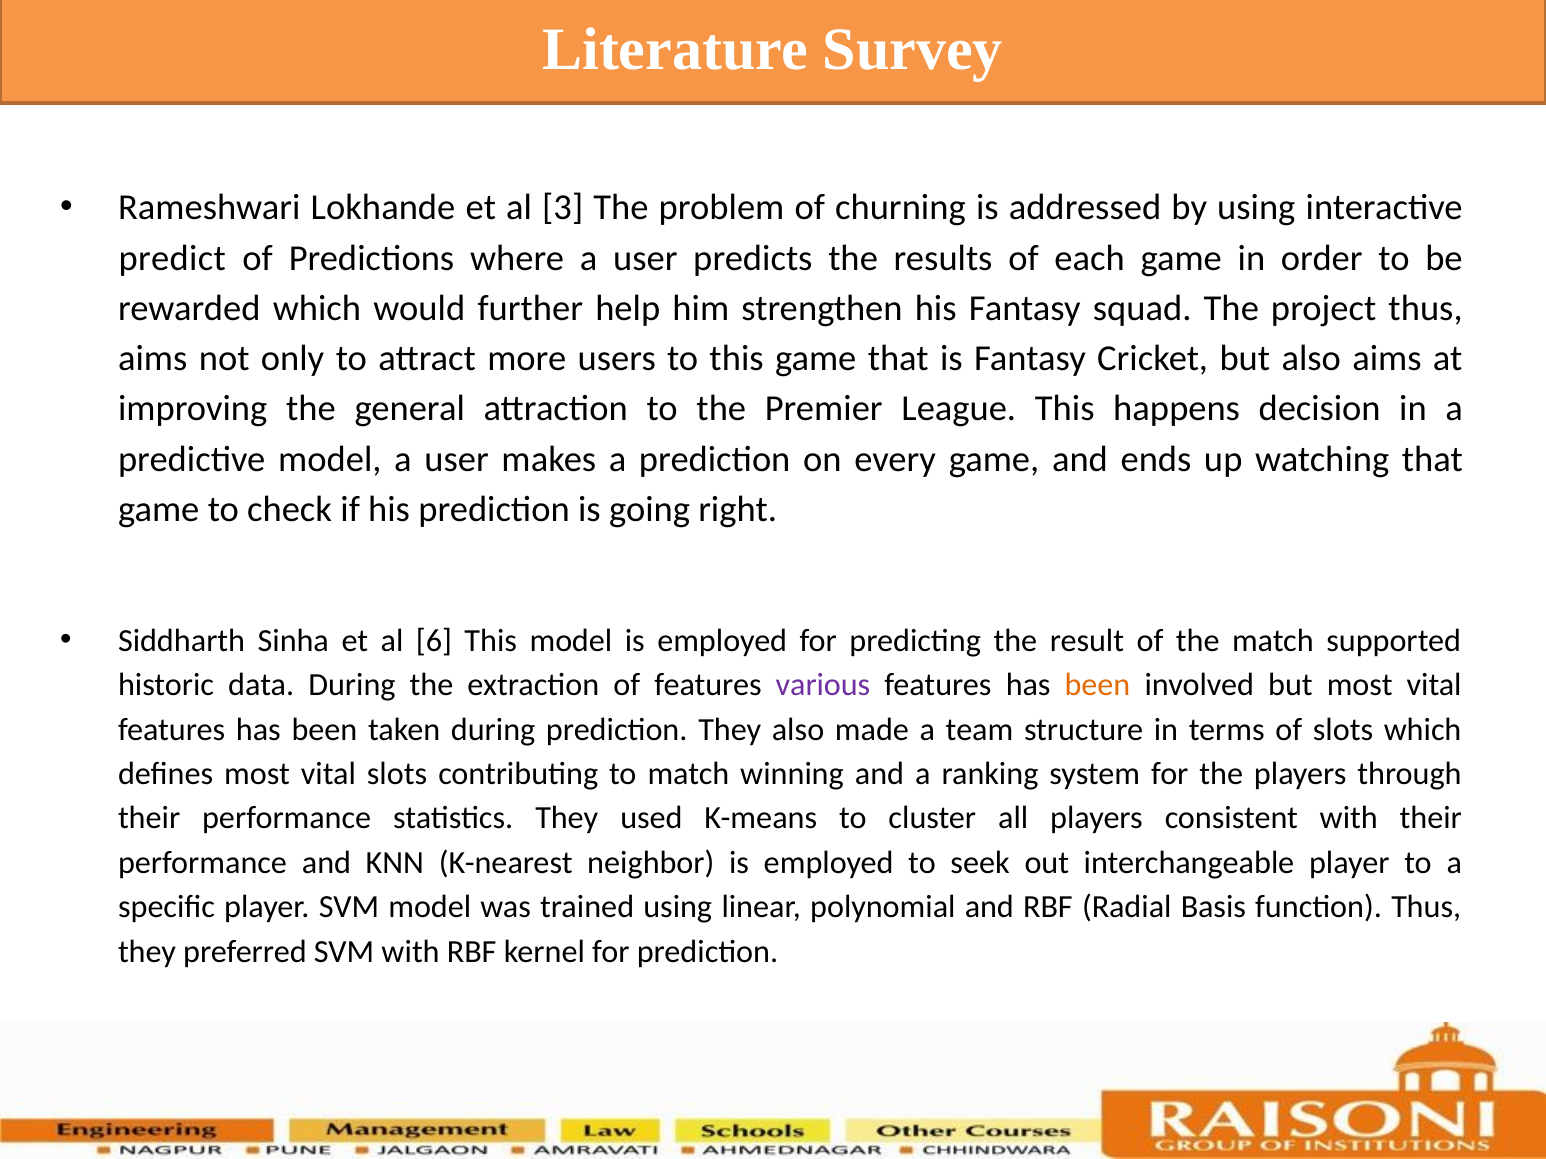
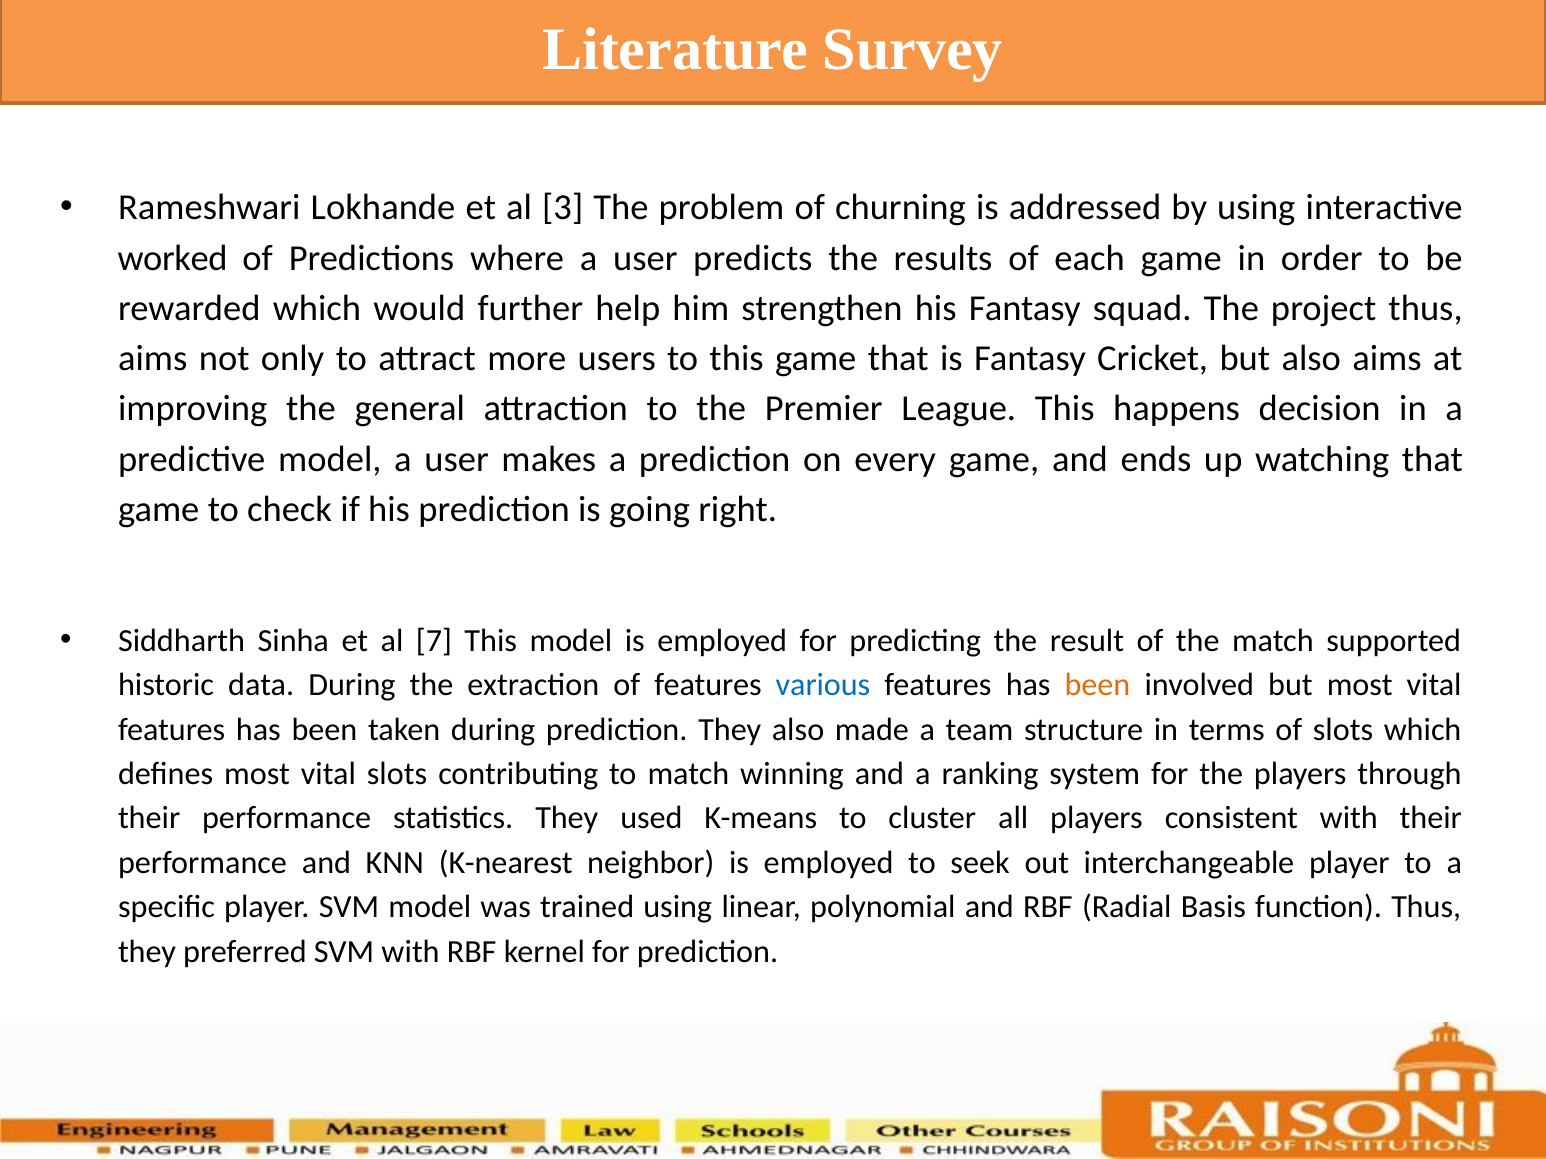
predict: predict -> worked
6: 6 -> 7
various colour: purple -> blue
